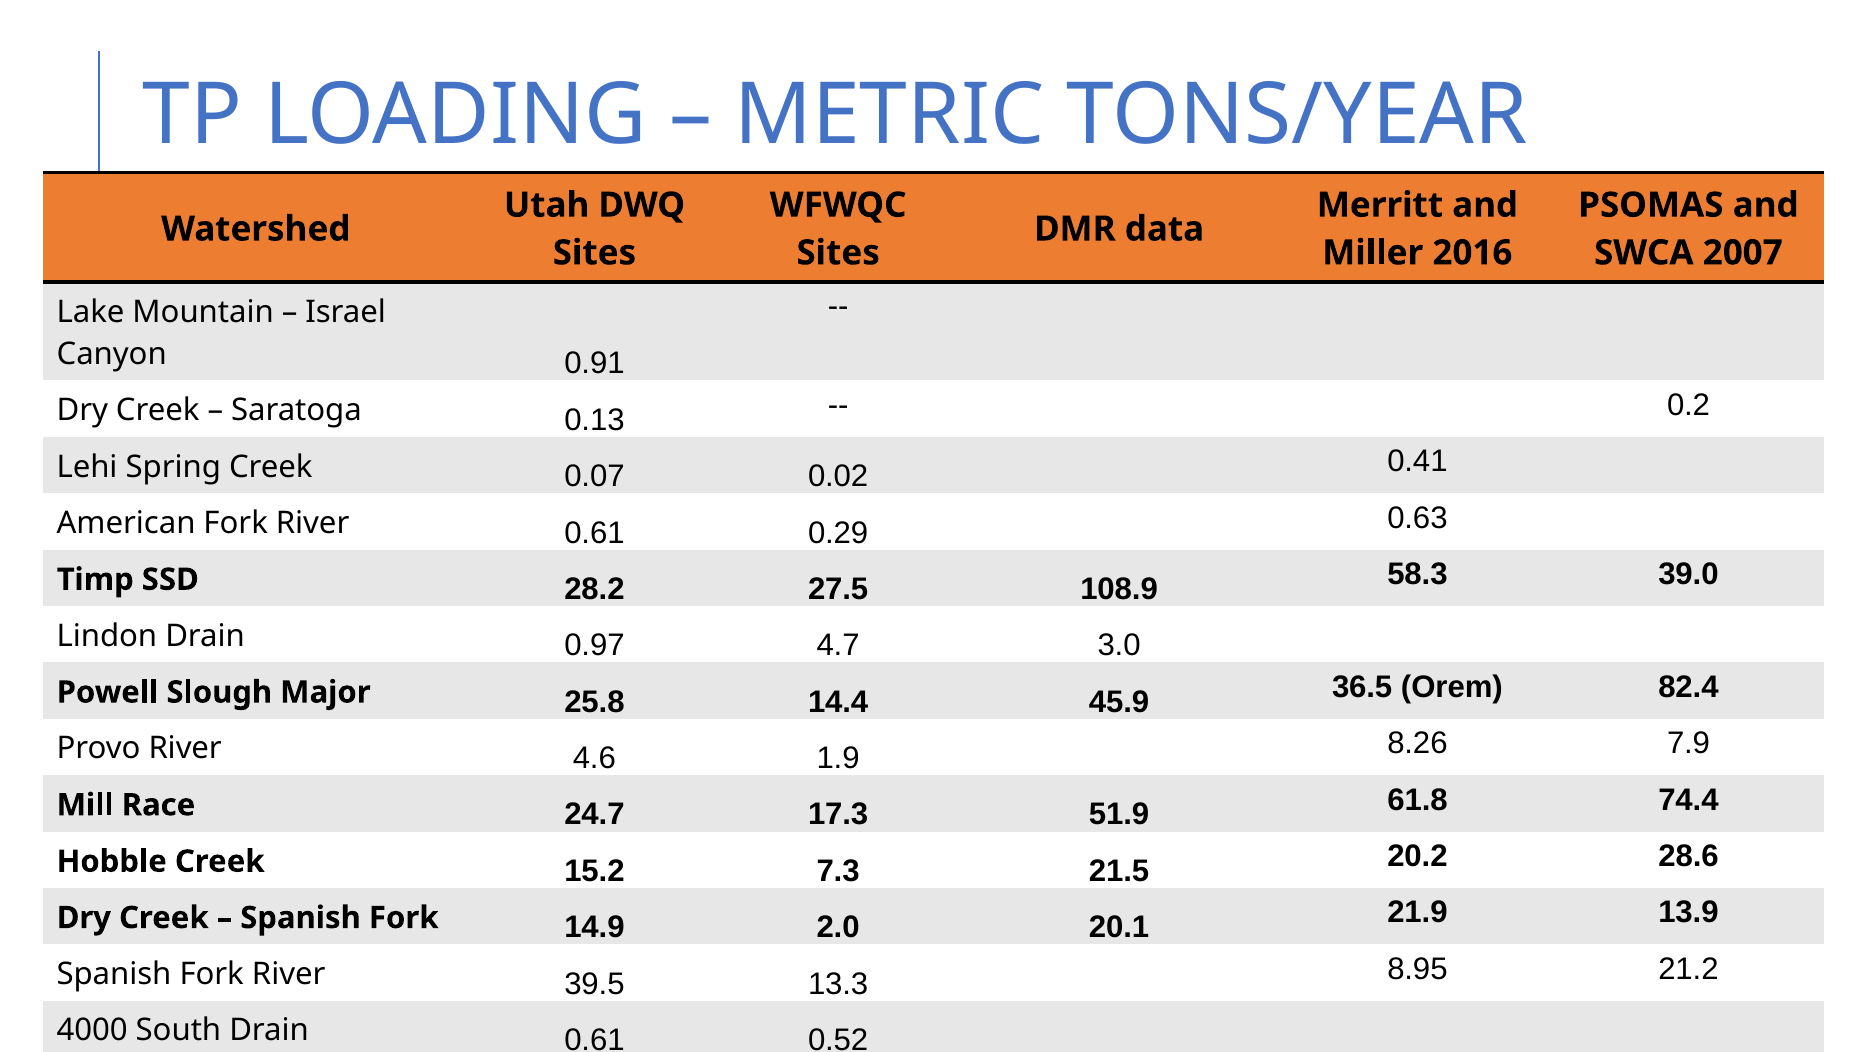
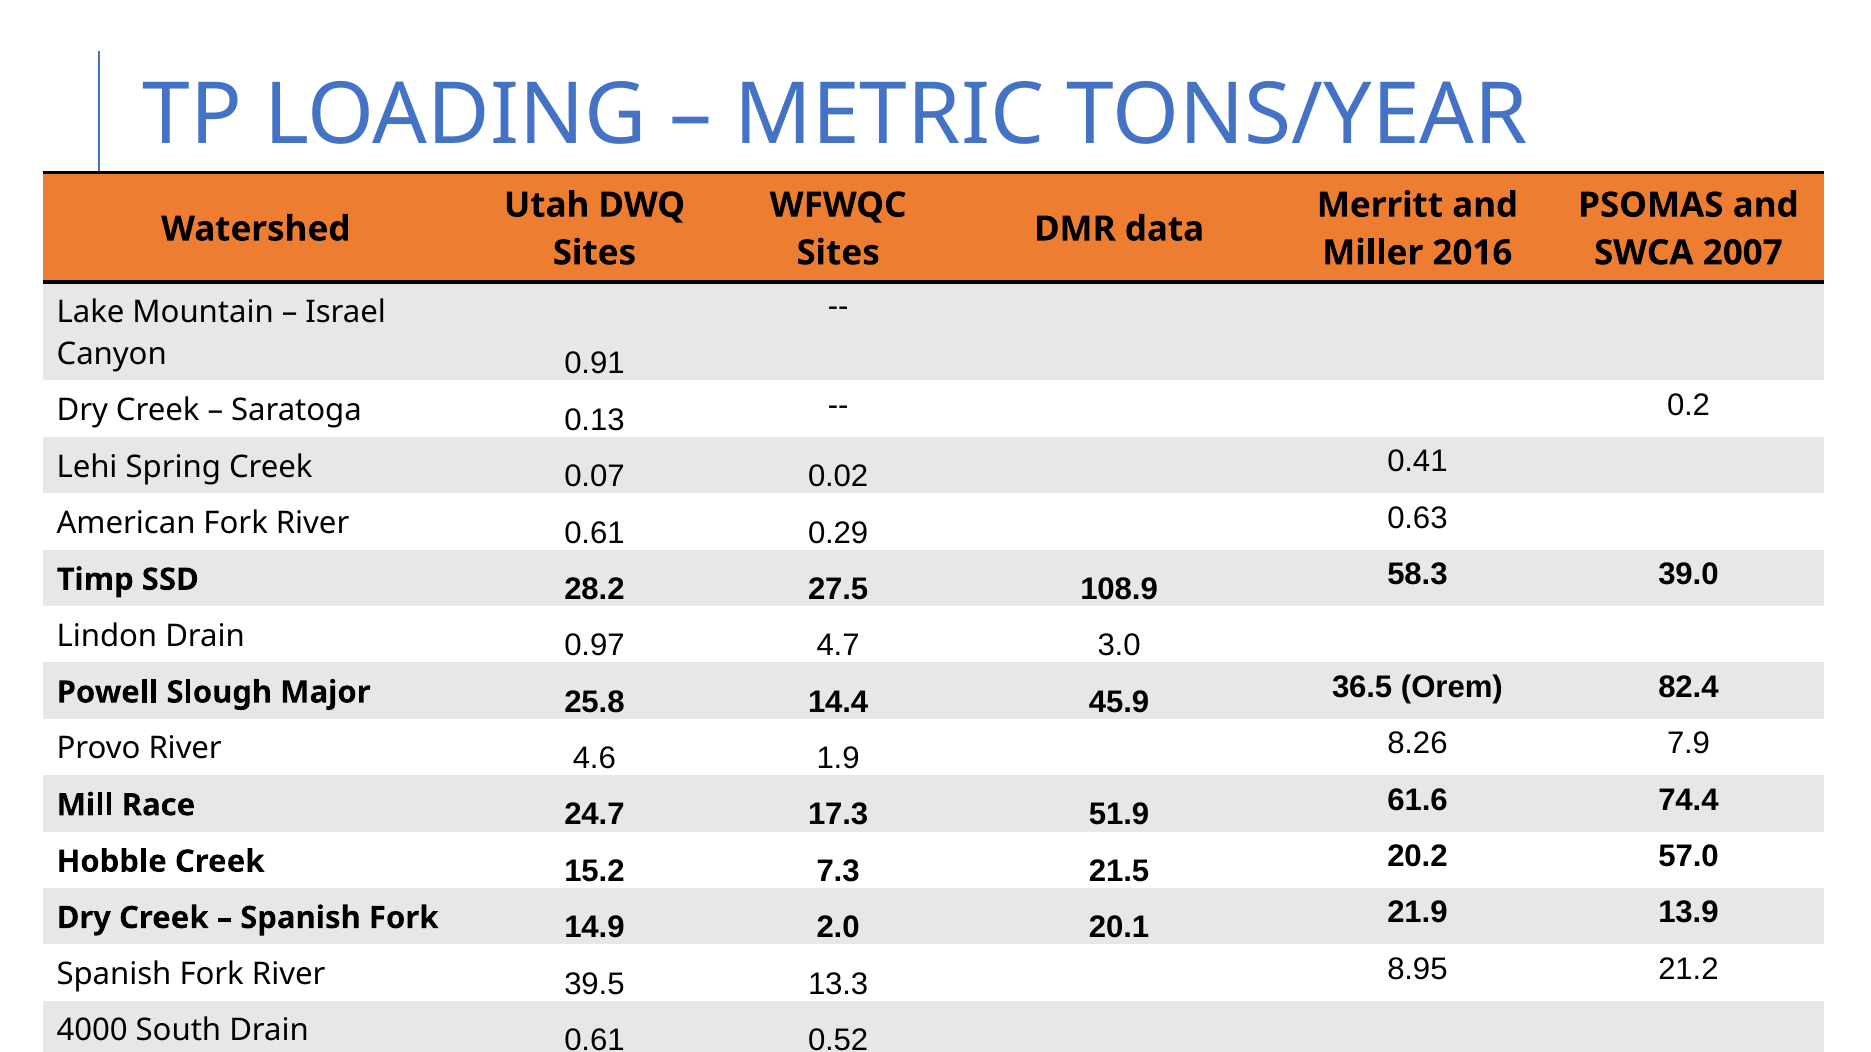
61.8: 61.8 -> 61.6
28.6: 28.6 -> 57.0
